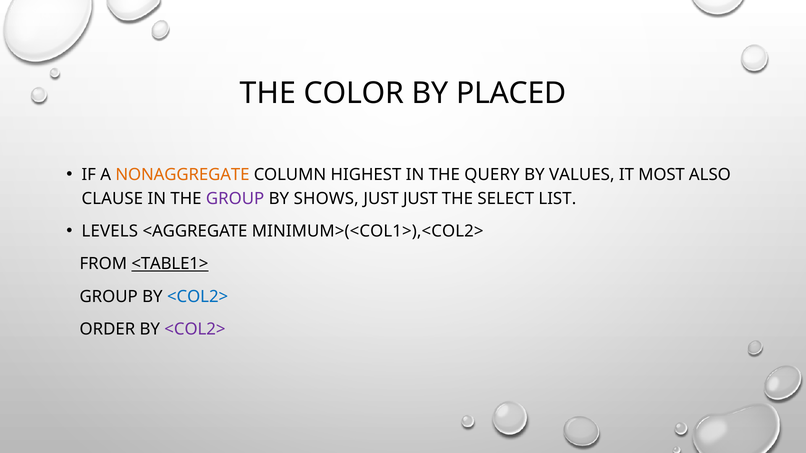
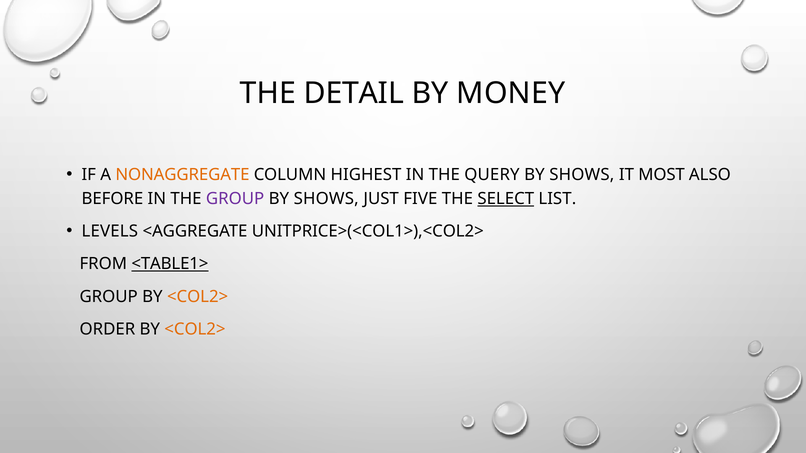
COLOR: COLOR -> DETAIL
PLACED: PLACED -> MONEY
VALUES at (582, 175): VALUES -> SHOWS
CLAUSE: CLAUSE -> BEFORE
JUST JUST: JUST -> FIVE
SELECT underline: none -> present
MINIMUM>(<COL1>),<COL2>: MINIMUM>(<COL1>),<COL2> -> UNITPRICE>(<COL1>),<COL2>
<COL2> at (198, 297) colour: blue -> orange
<COL2> at (195, 329) colour: purple -> orange
